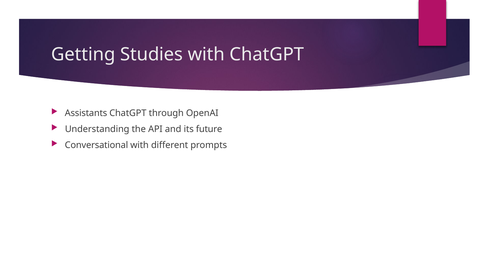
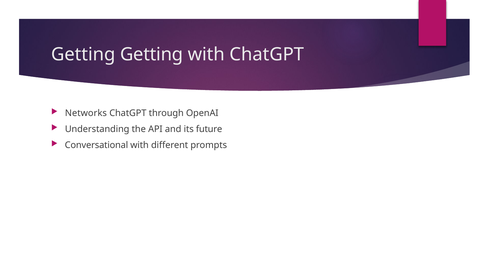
Getting Studies: Studies -> Getting
Assistants: Assistants -> Networks
